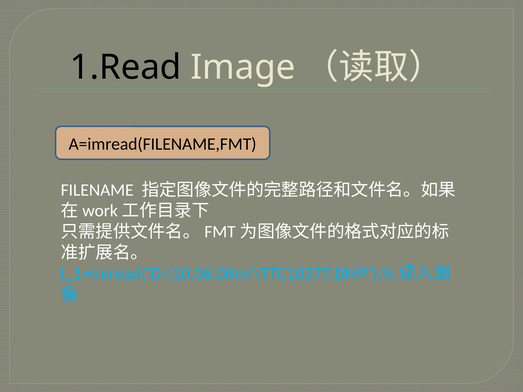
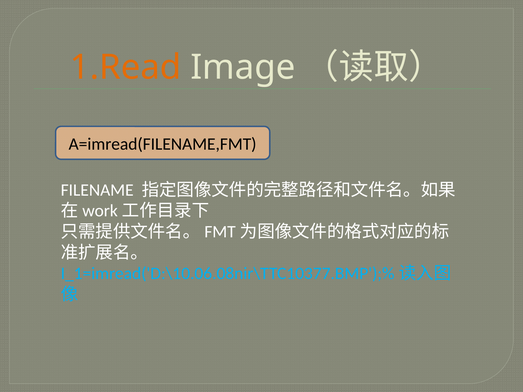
1.Read colour: black -> orange
